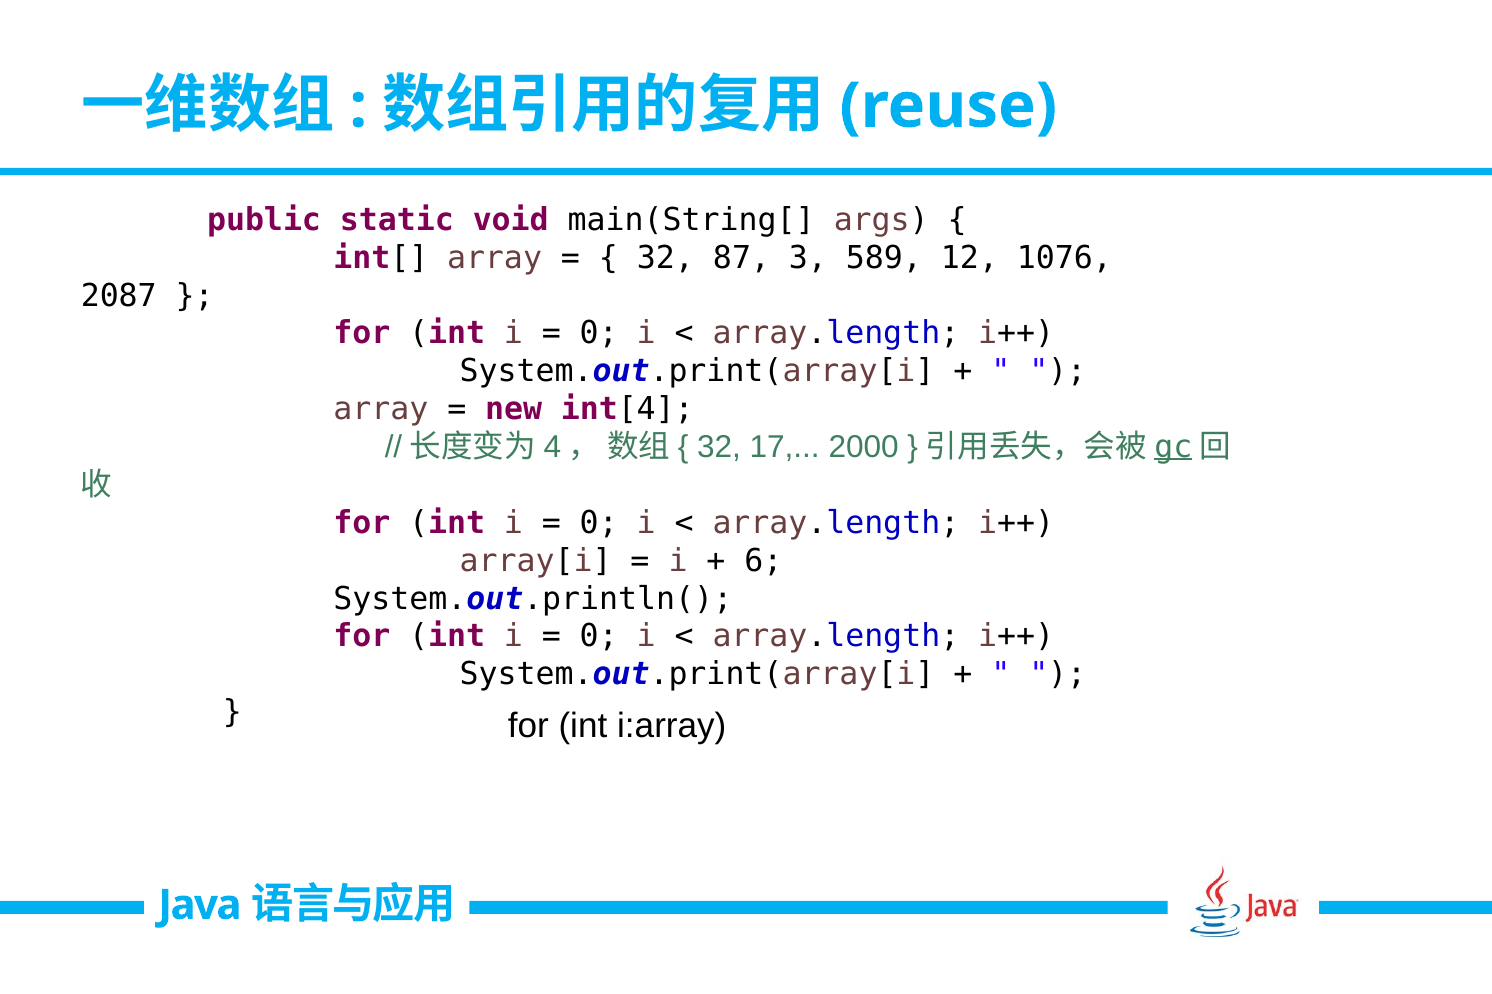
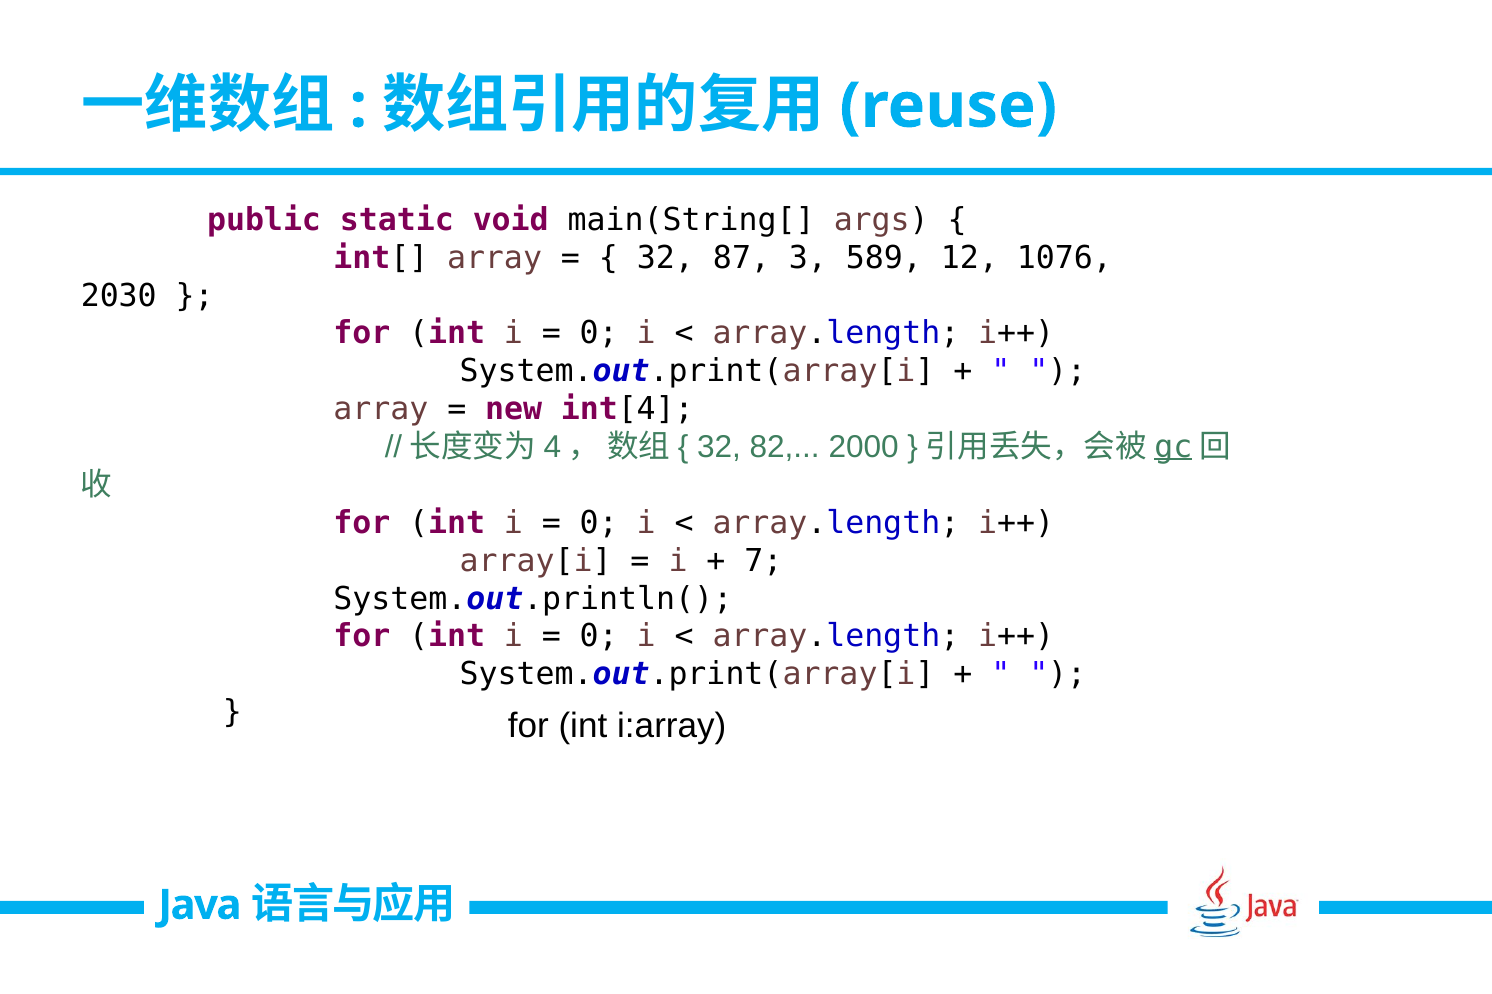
2087: 2087 -> 2030
17: 17 -> 82
6: 6 -> 7
